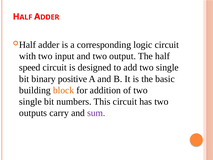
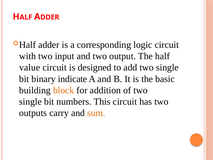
speed: speed -> value
positive: positive -> indicate
sum colour: purple -> orange
